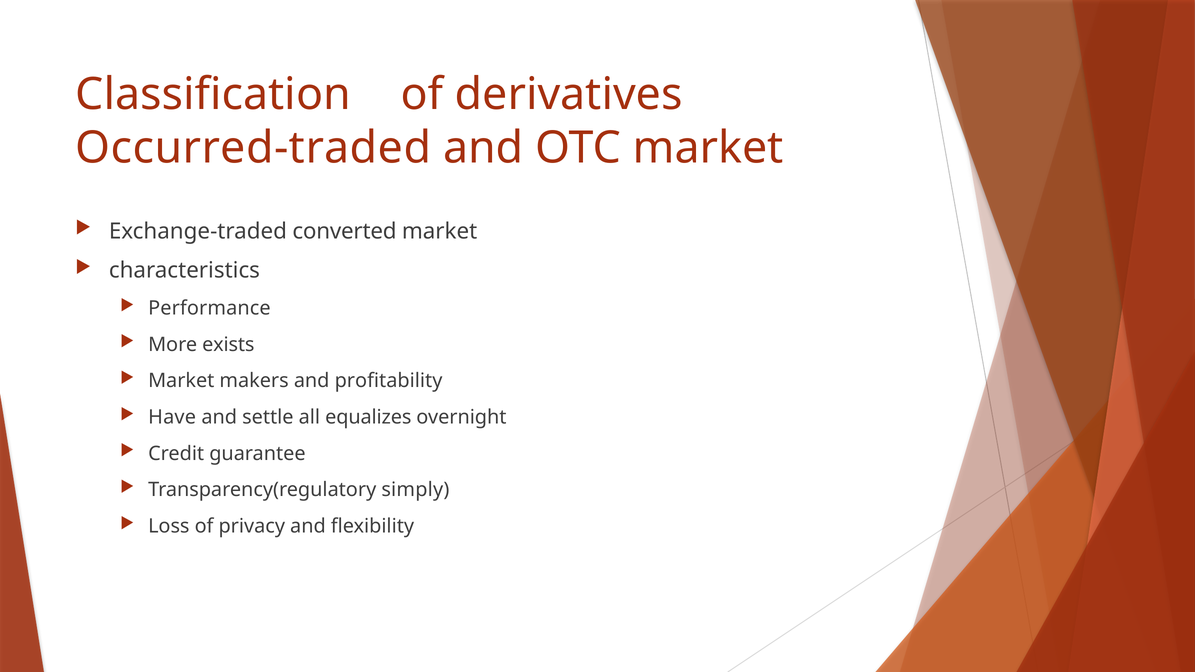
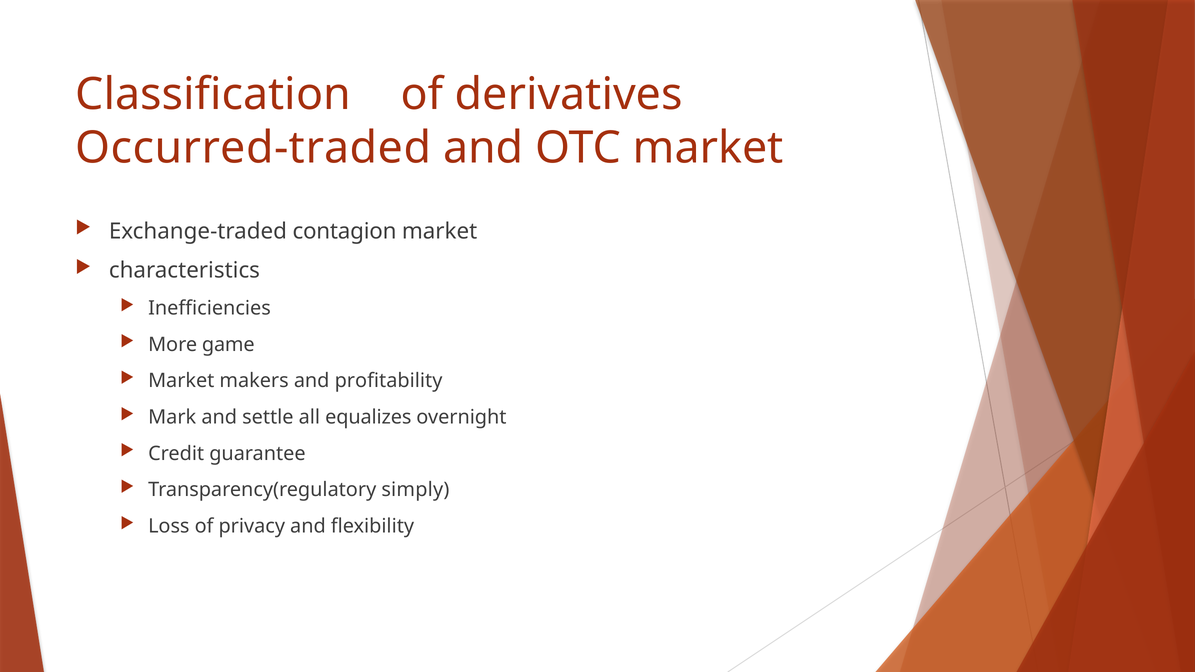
converted: converted -> contagion
Performance: Performance -> Inefficiencies
exists: exists -> game
Have: Have -> Mark
